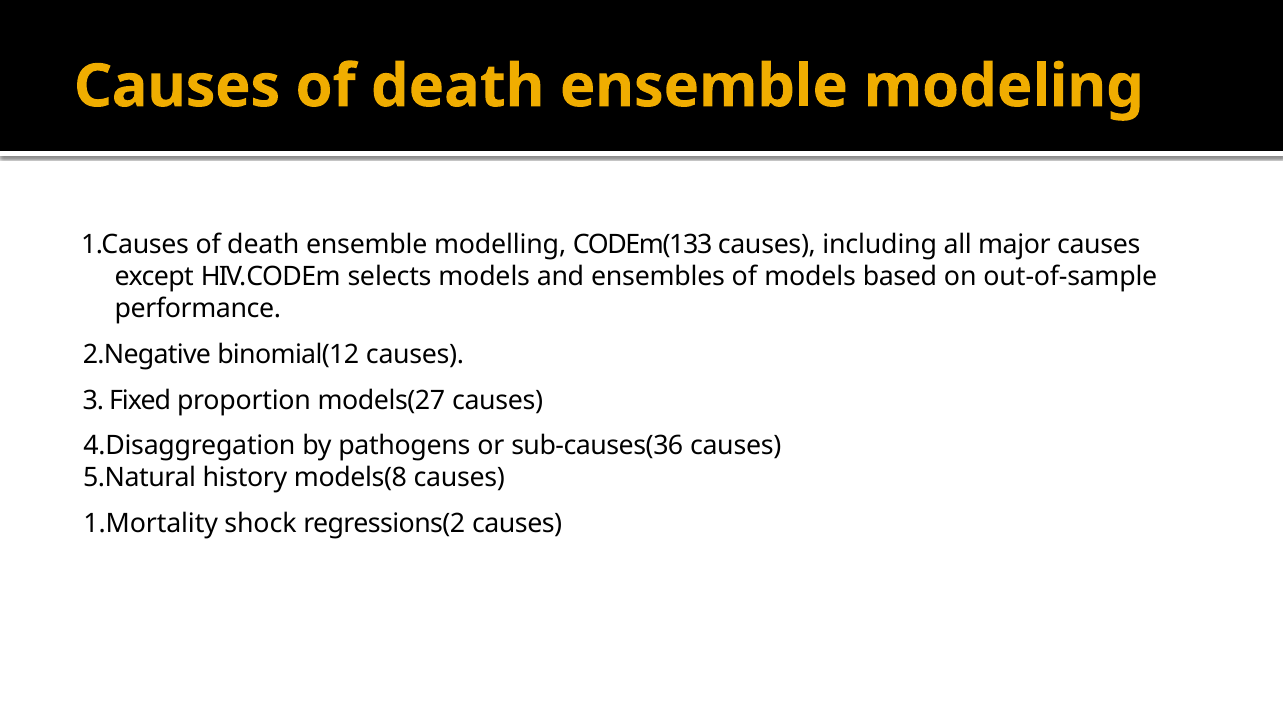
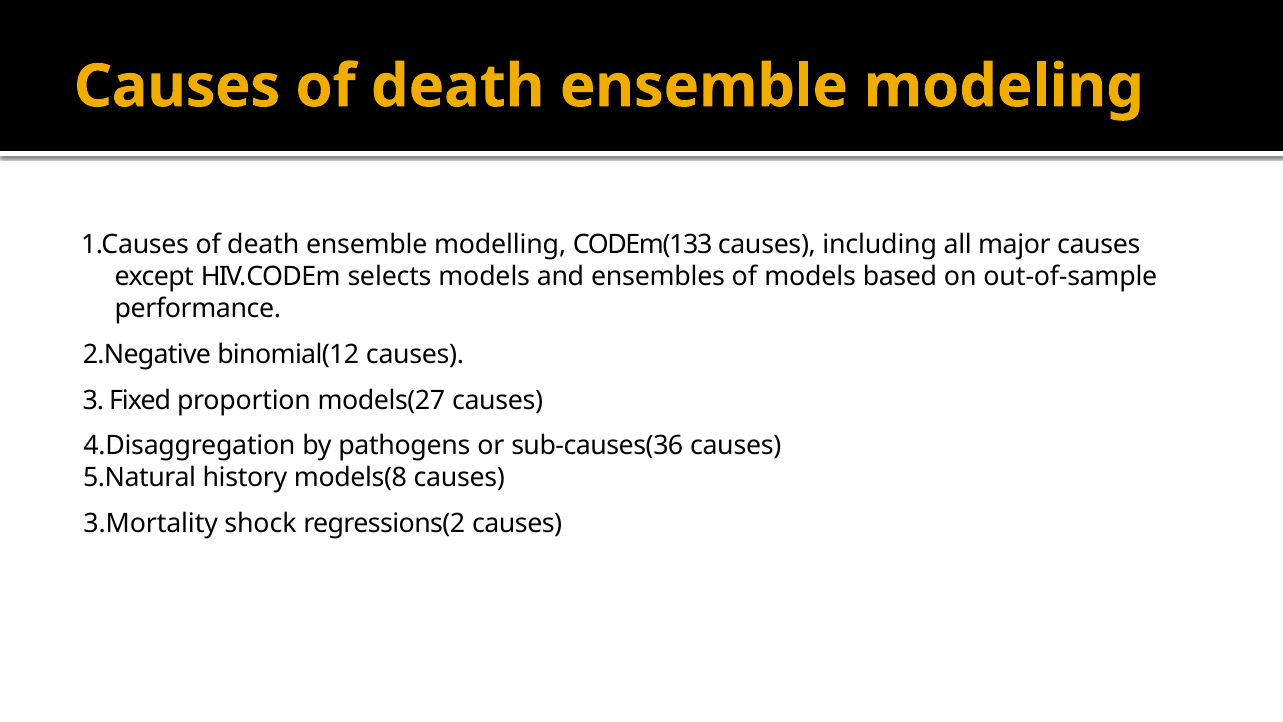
1.Mortality: 1.Mortality -> 3.Mortality
